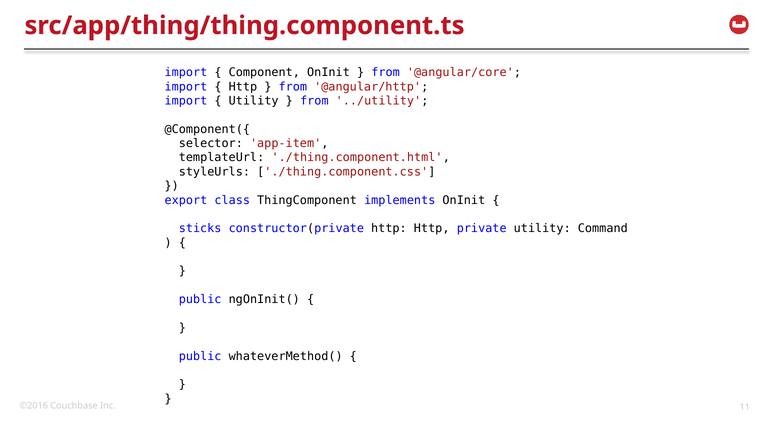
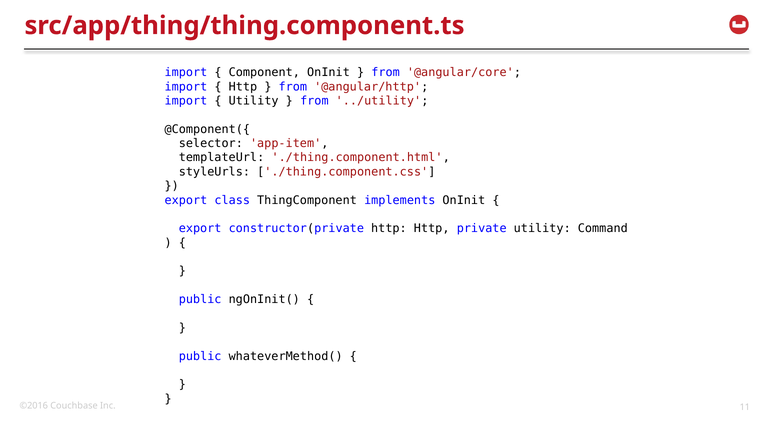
sticks at (200, 228): sticks -> export
